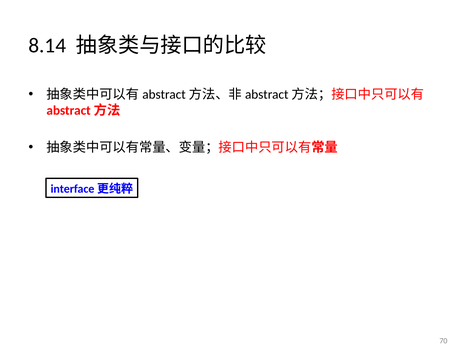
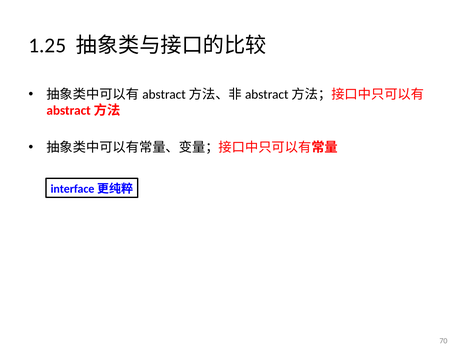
8.14: 8.14 -> 1.25
